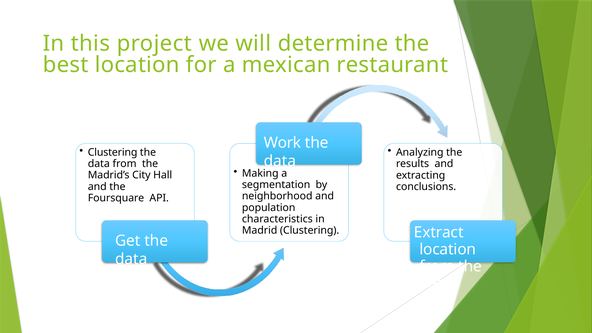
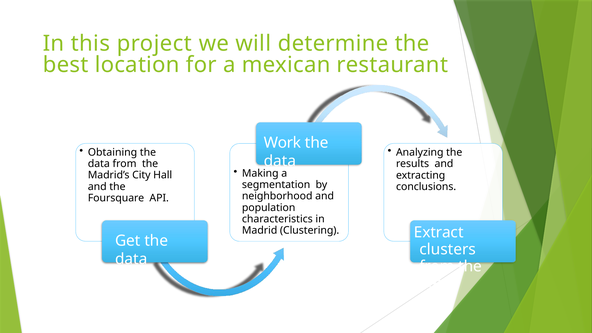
Clustering at (113, 152): Clustering -> Obtaining
location at (448, 249): location -> clusters
